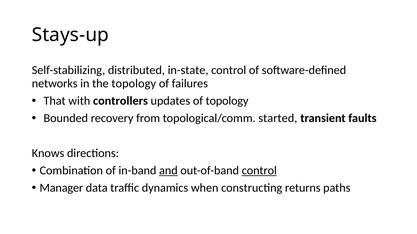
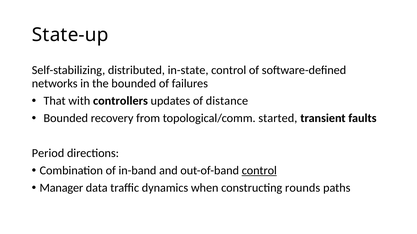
Stays-up: Stays-up -> State-up
the topology: topology -> bounded
of topology: topology -> distance
Knows: Knows -> Period
and underline: present -> none
returns: returns -> rounds
